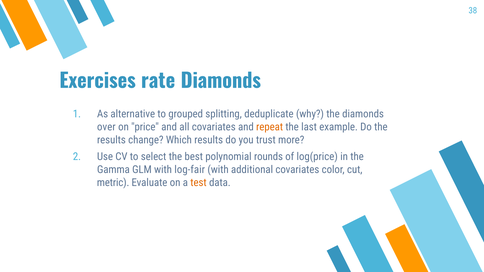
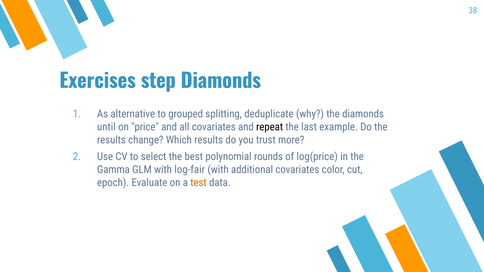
rate: rate -> step
over: over -> until
repeat colour: orange -> black
metric: metric -> epoch
